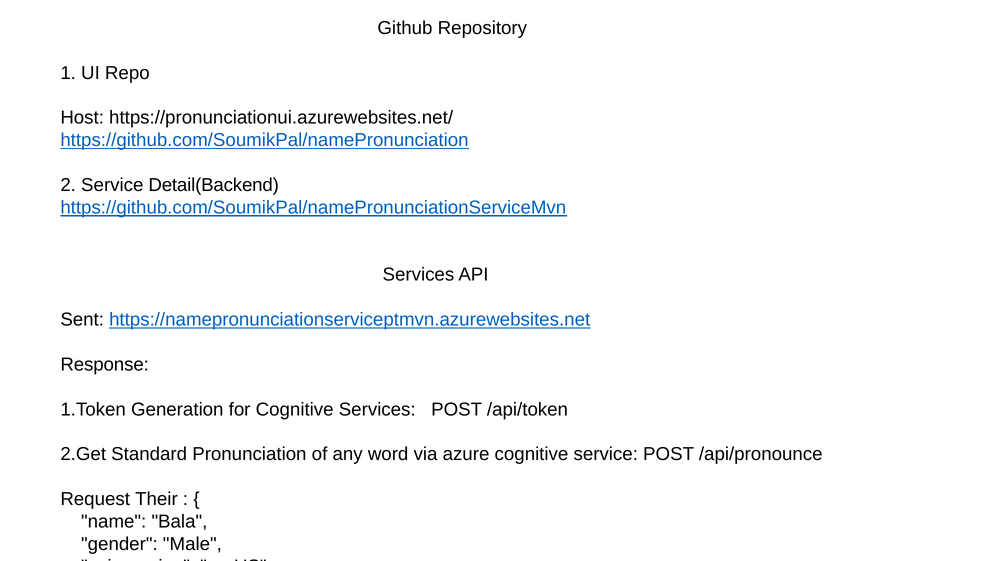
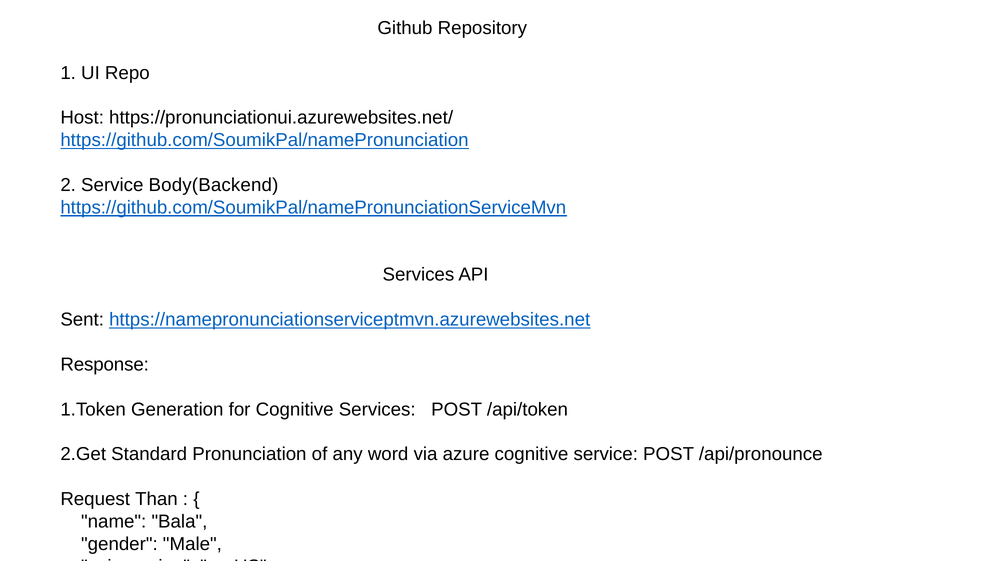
Detail(Backend: Detail(Backend -> Body(Backend
Their: Their -> Than
